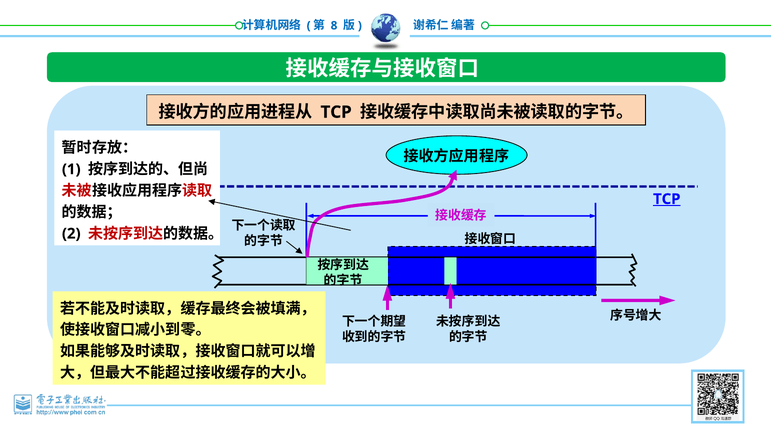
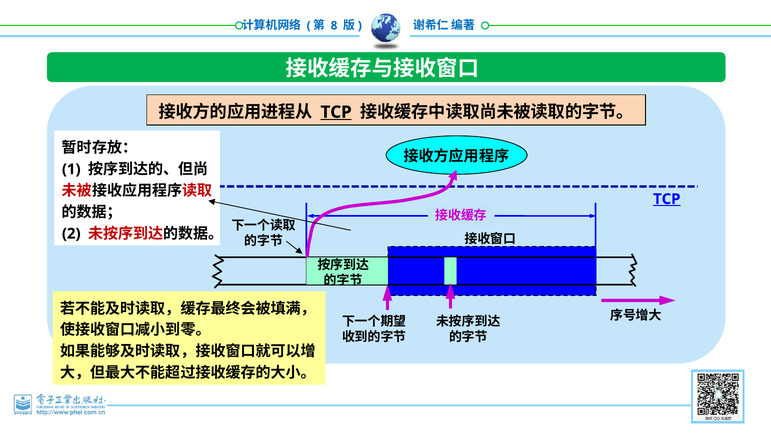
TCP at (336, 112) underline: none -> present
